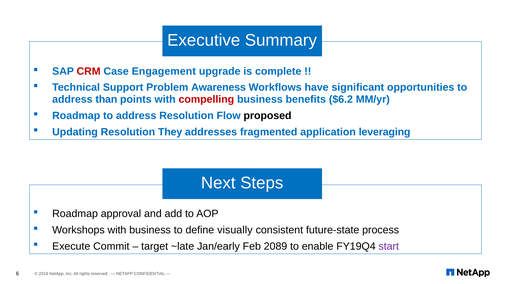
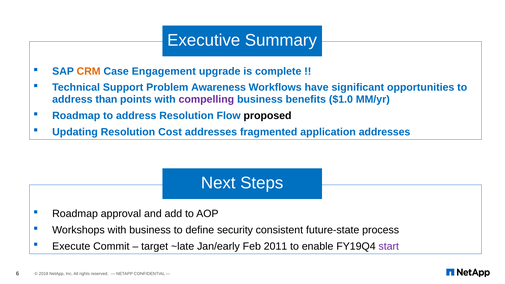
CRM colour: red -> orange
compelling colour: red -> purple
$6.2: $6.2 -> $1.0
They: They -> Cost
application leveraging: leveraging -> addresses
visually: visually -> security
2089: 2089 -> 2011
